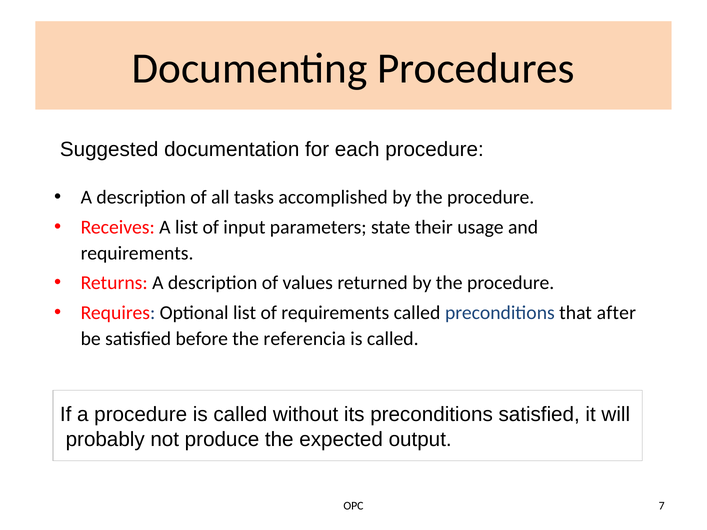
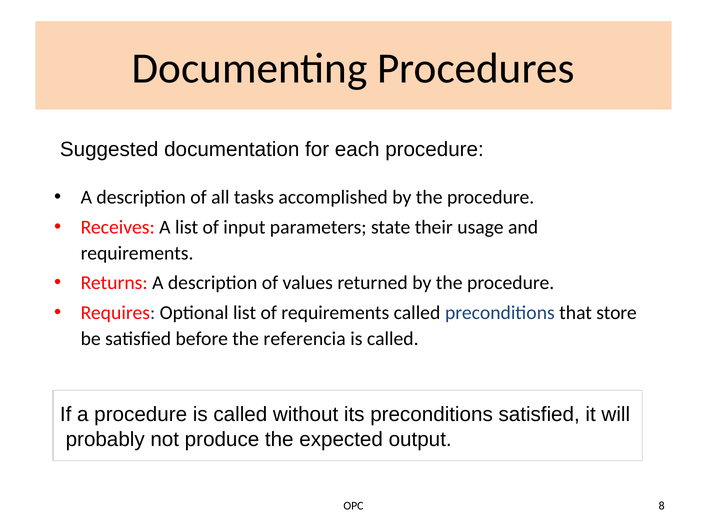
after: after -> store
7: 7 -> 8
